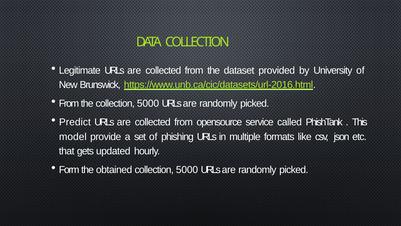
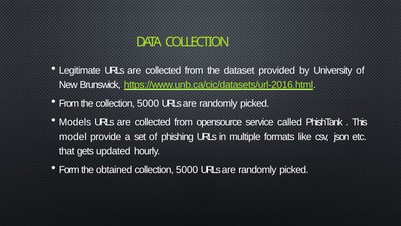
Predict: Predict -> Models
